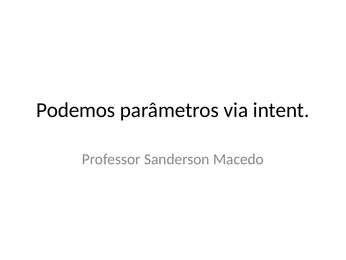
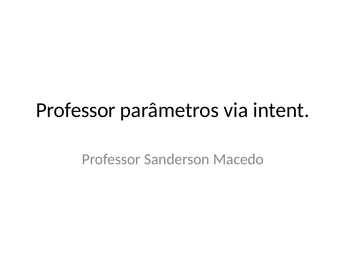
Podemos at (76, 110): Podemos -> Professor
